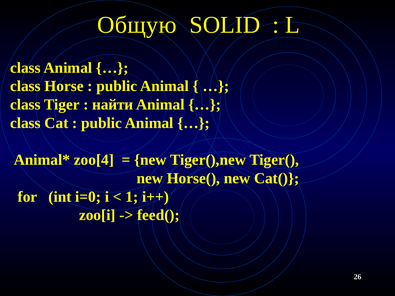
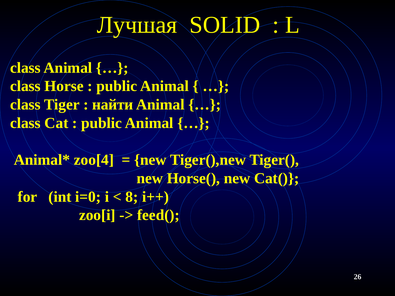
Общую: Общую -> Лучшая
1: 1 -> 8
